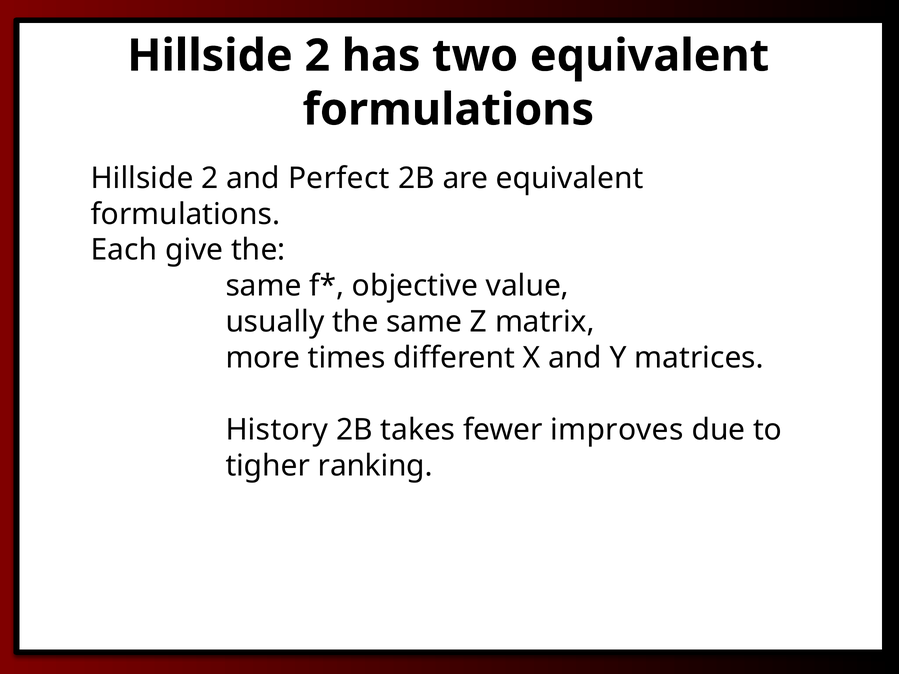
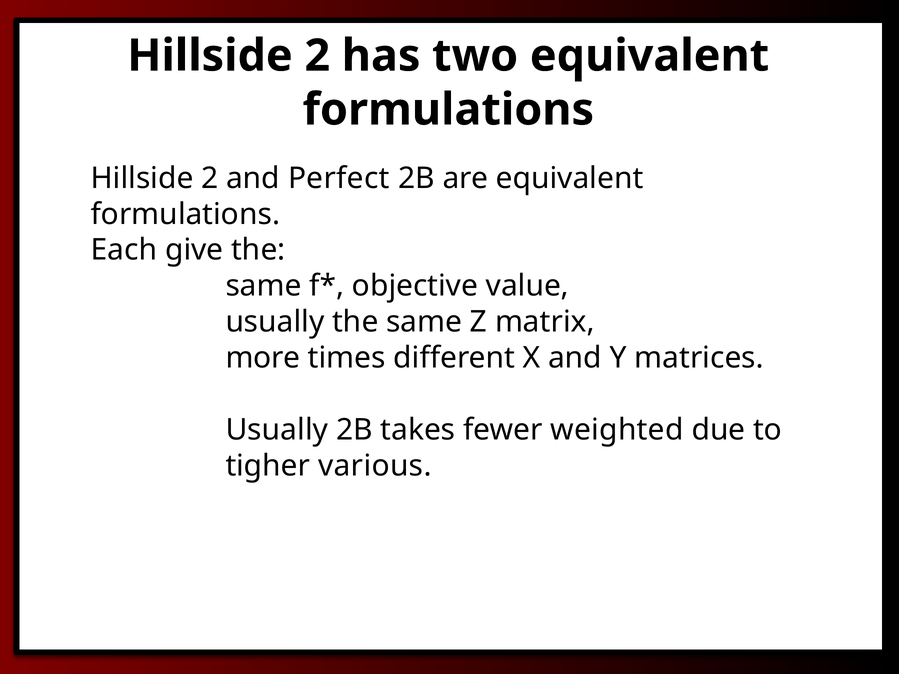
History at (277, 430): History -> Usually
improves: improves -> weighted
ranking: ranking -> various
